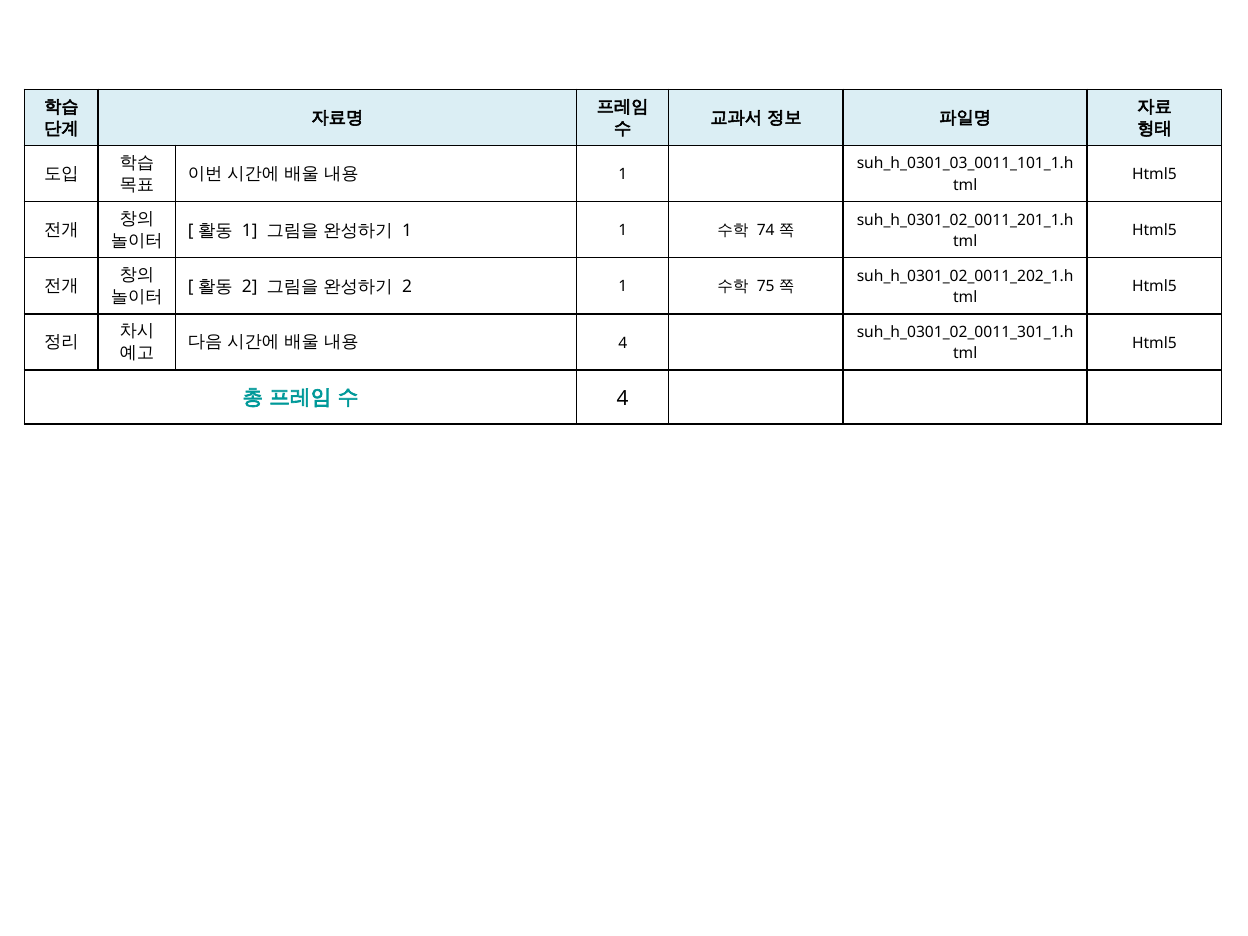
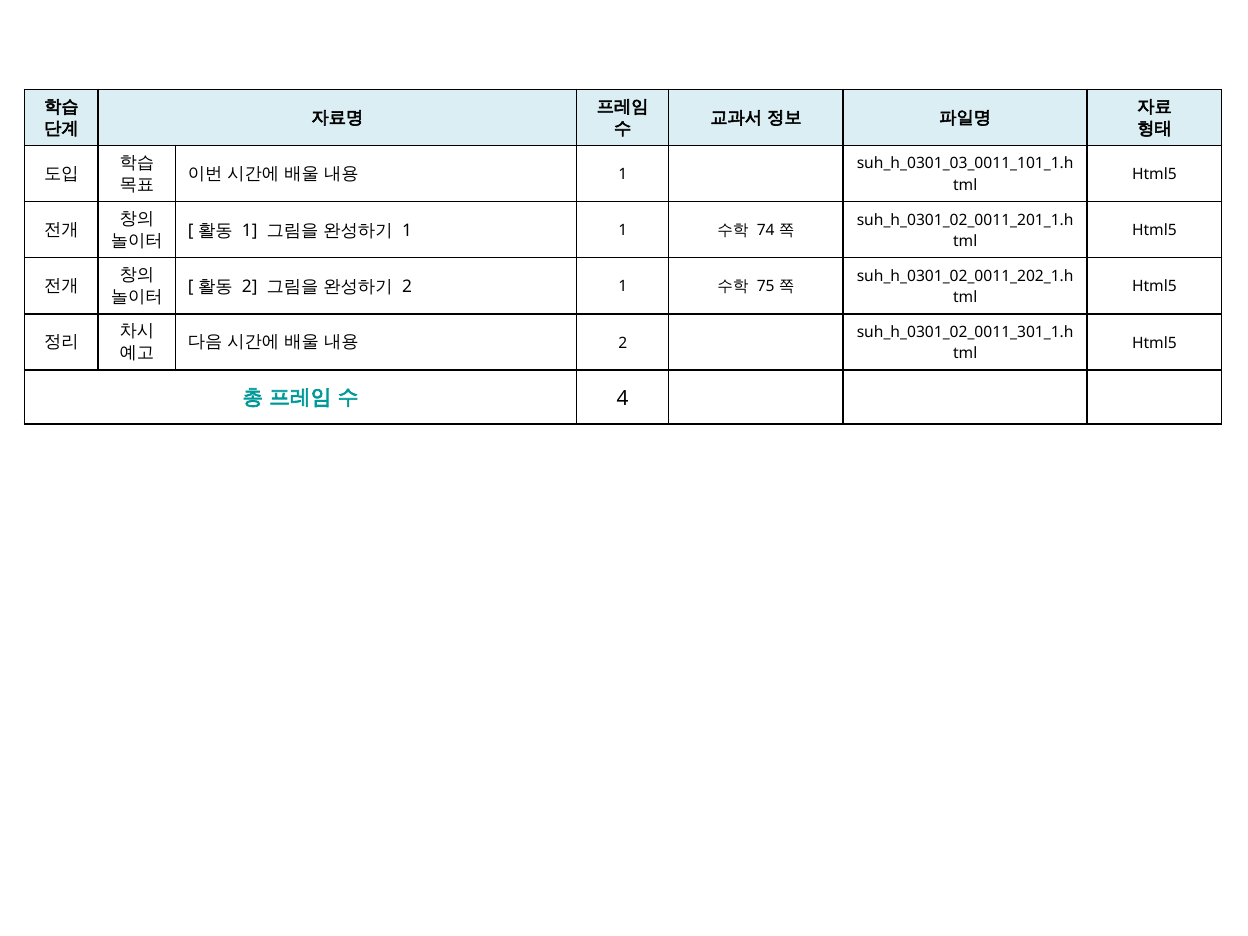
4 at (623, 343): 4 -> 2
